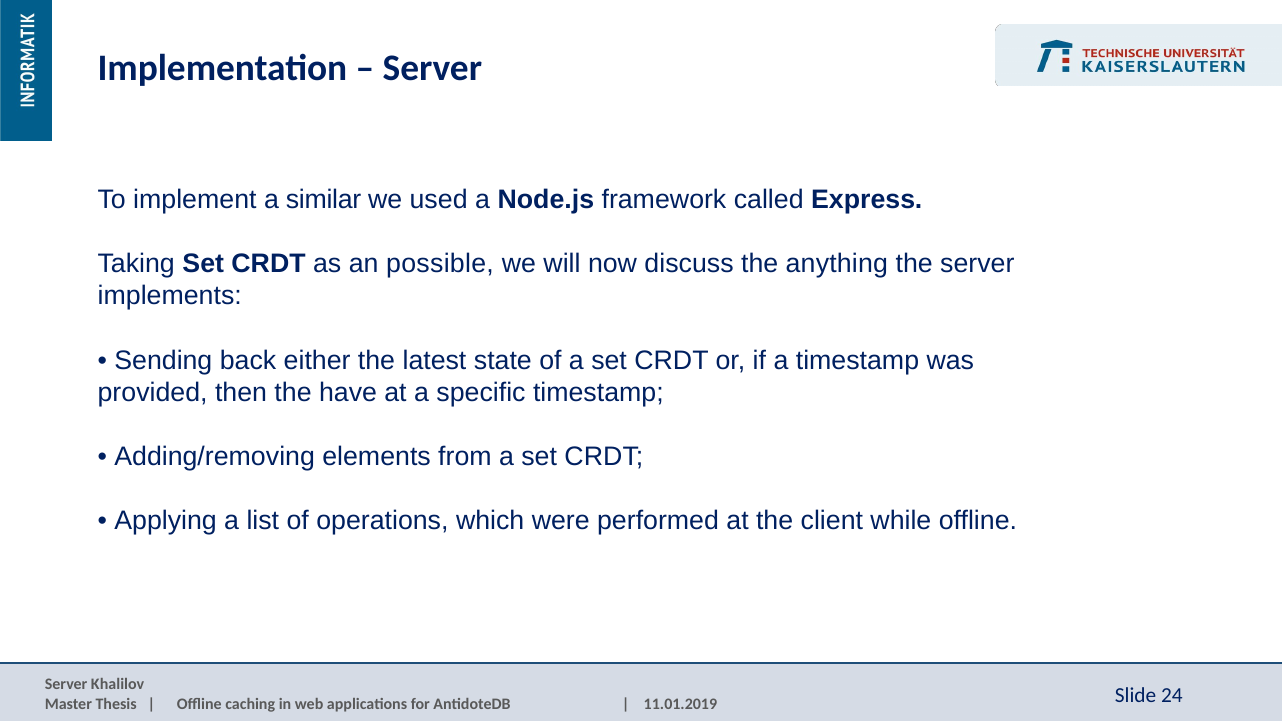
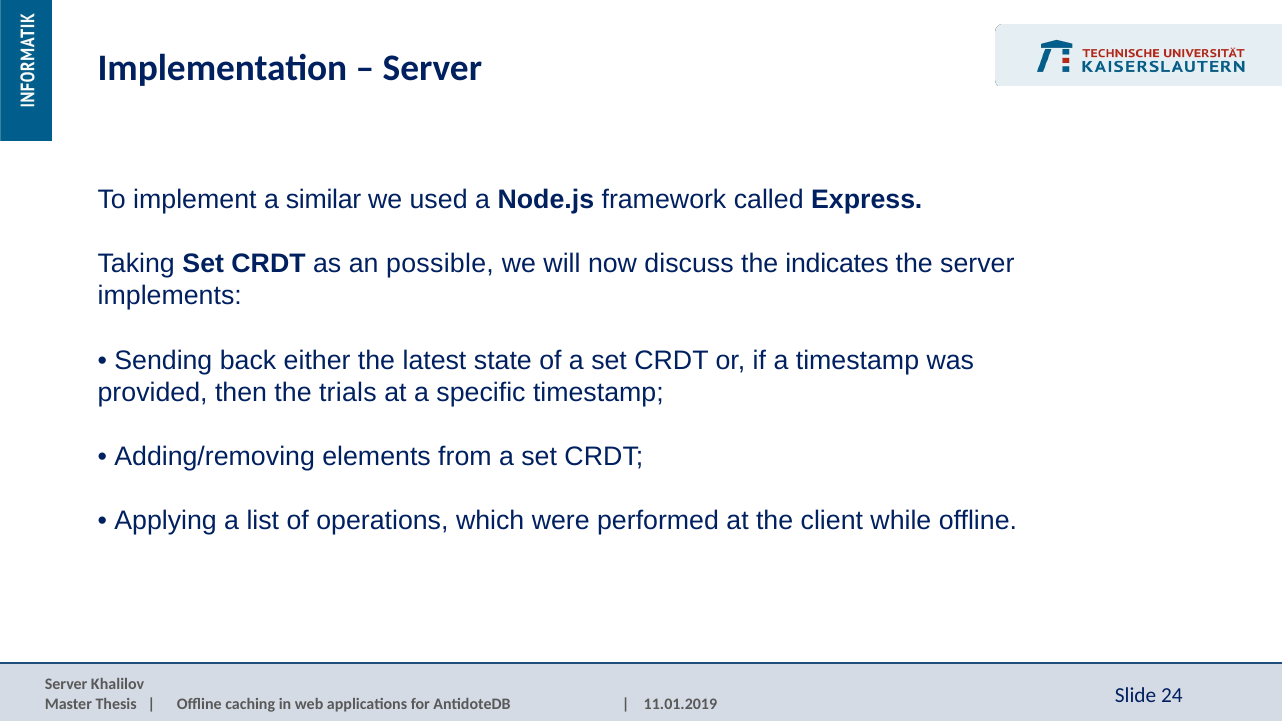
anything: anything -> indicates
have: have -> trials
